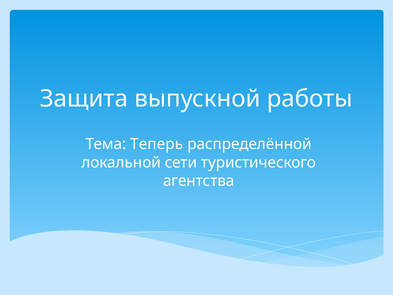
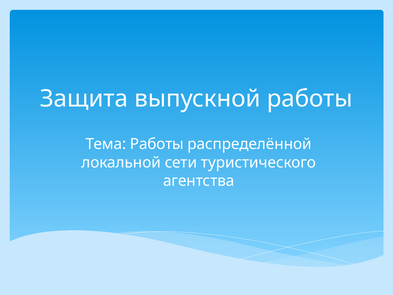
Тема Теперь: Теперь -> Работы
